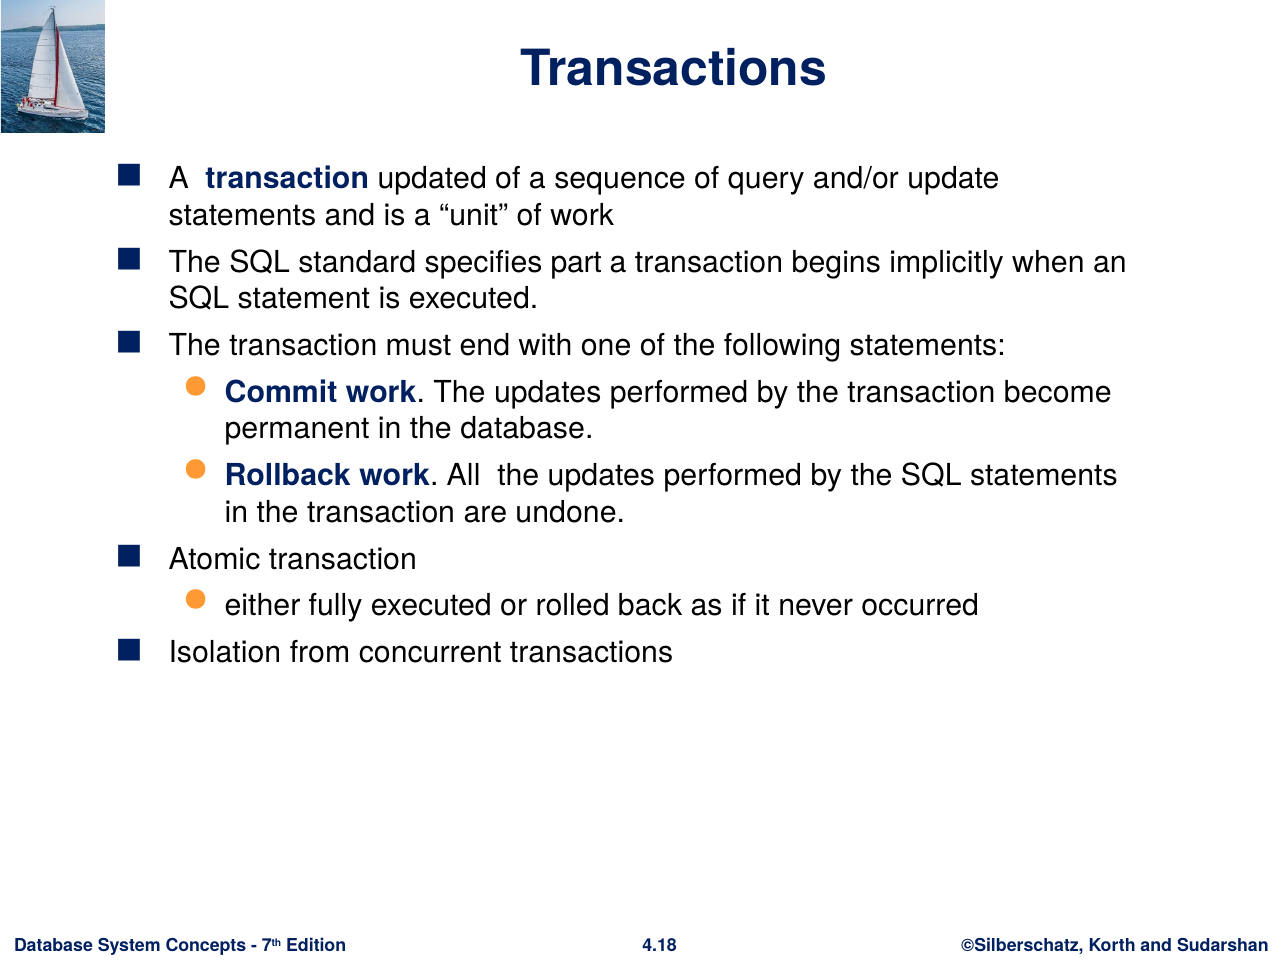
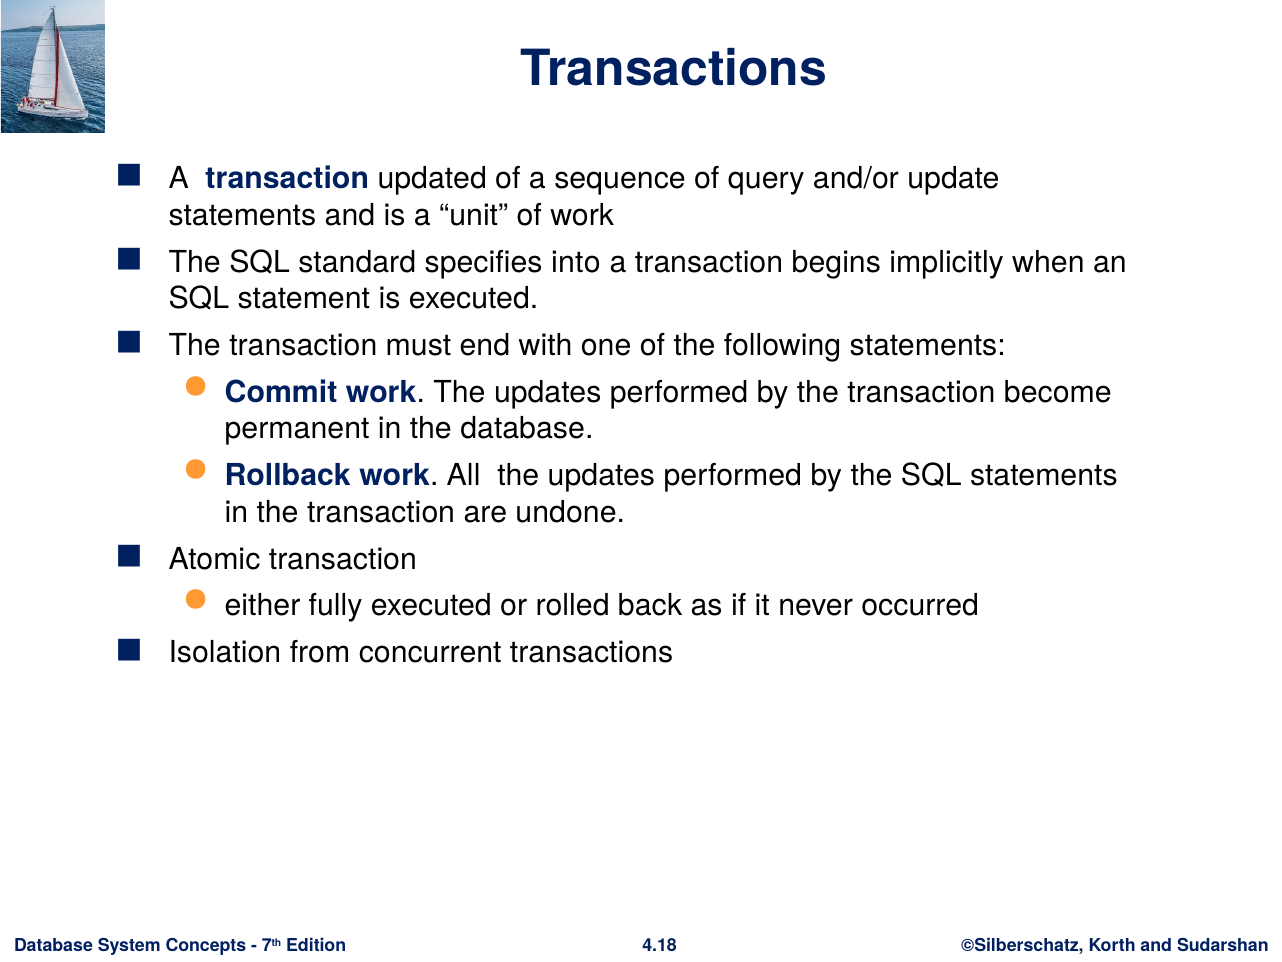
part: part -> into
